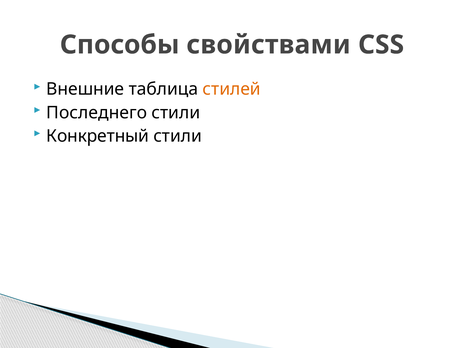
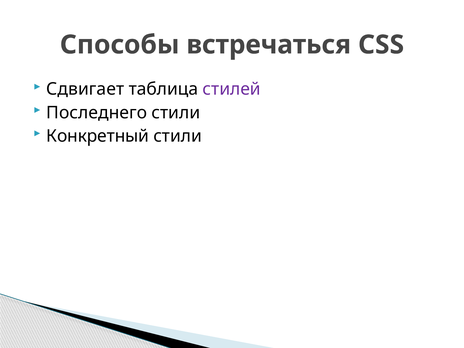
свойствами: свойствами -> встречаться
Внешние: Внешние -> Сдвигает
стилей colour: orange -> purple
